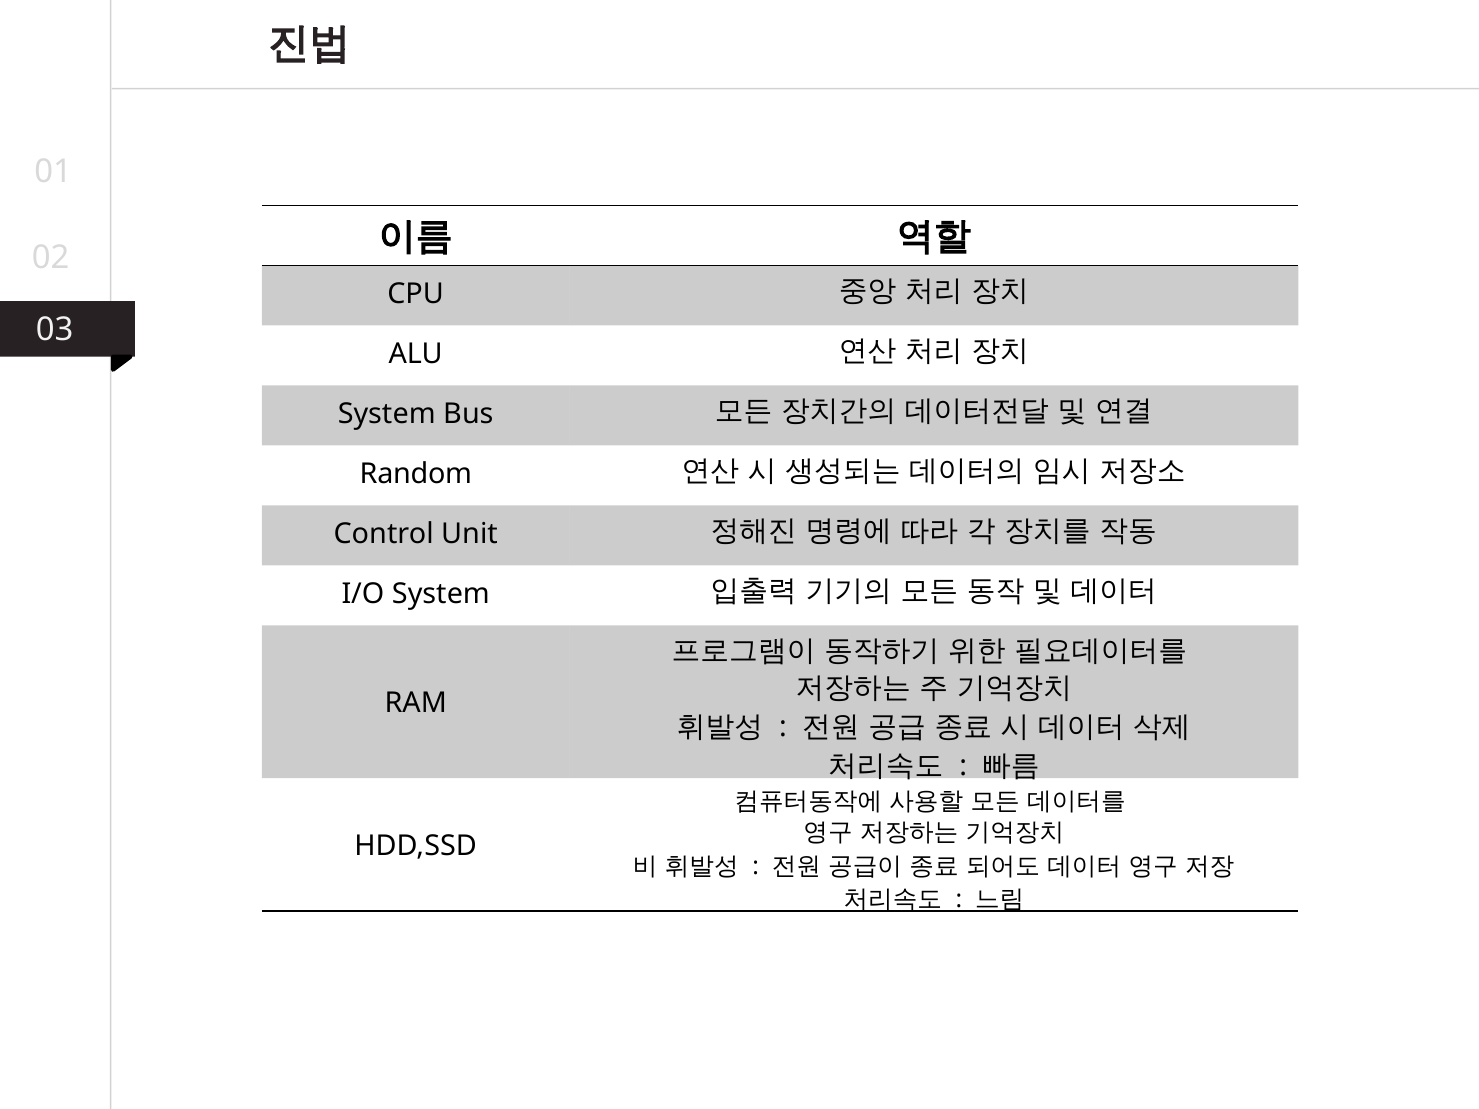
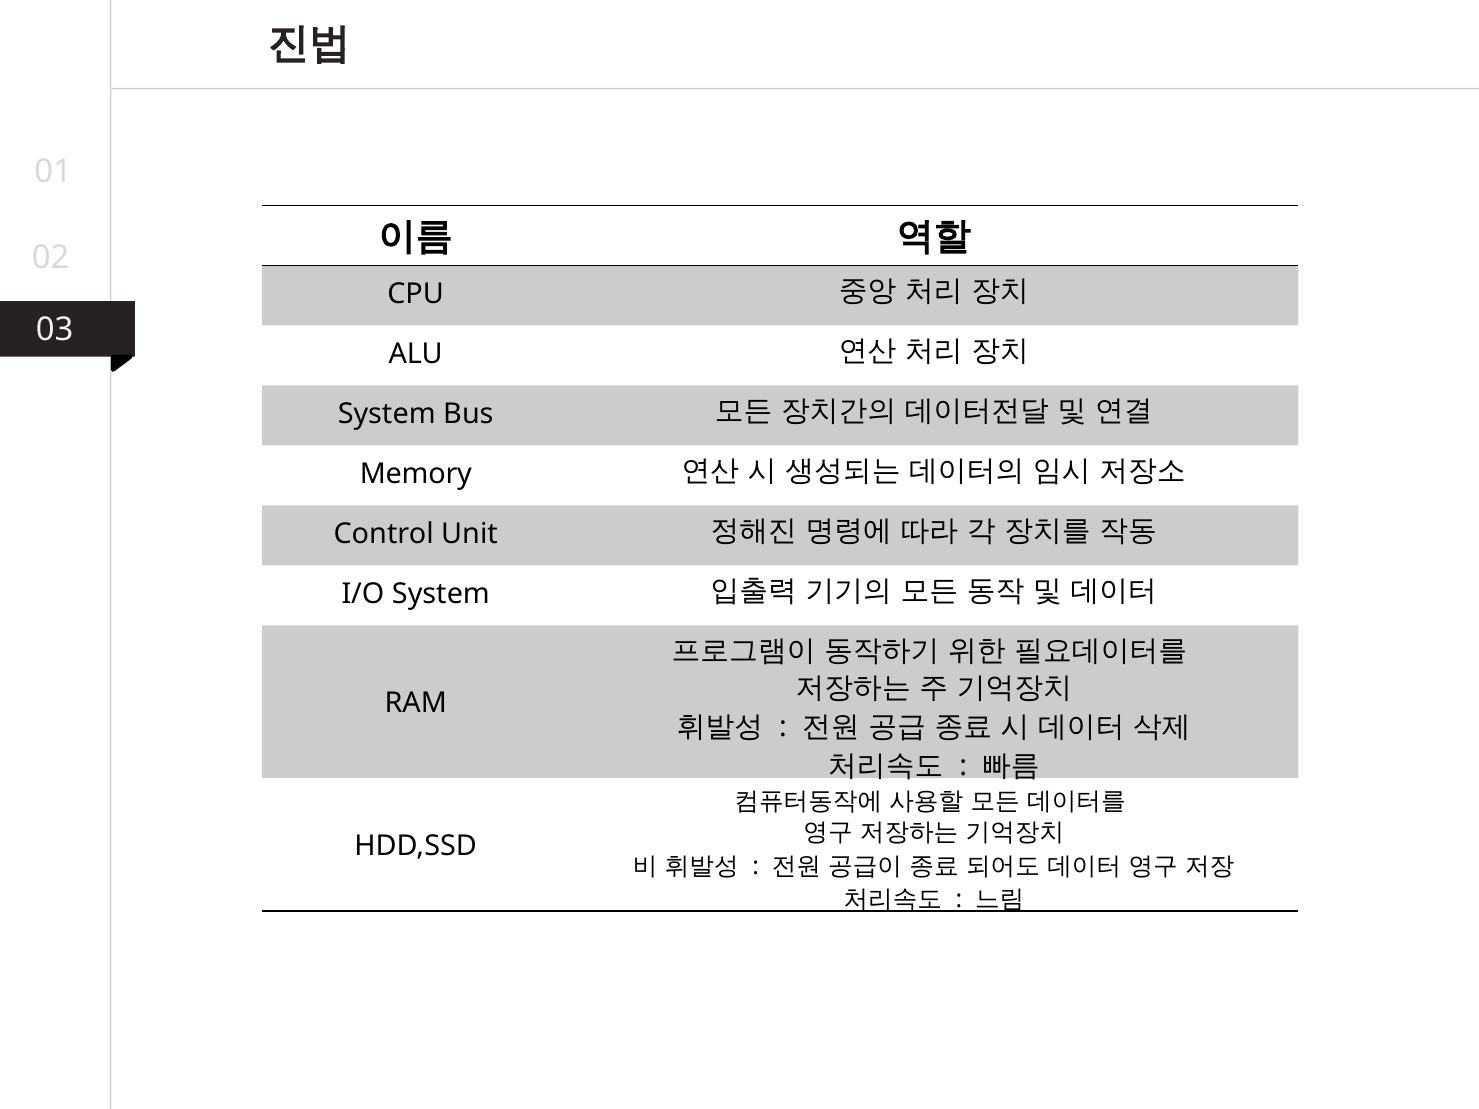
Random: Random -> Memory
